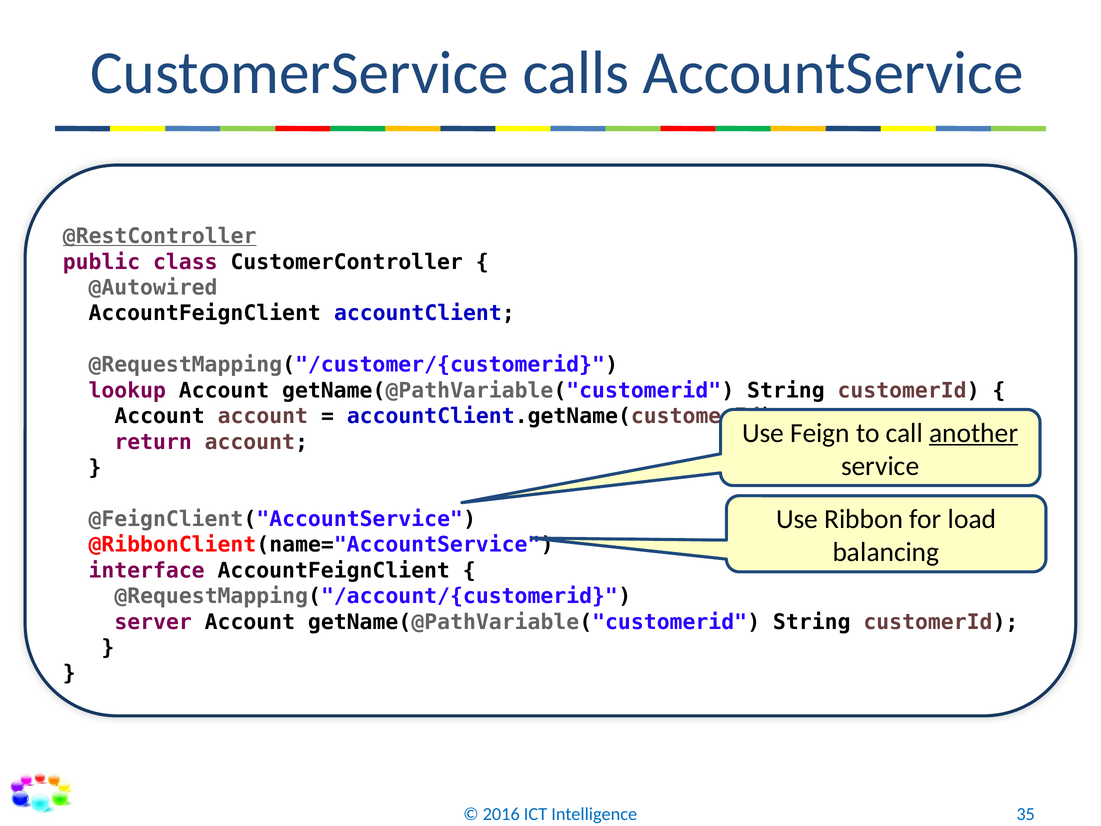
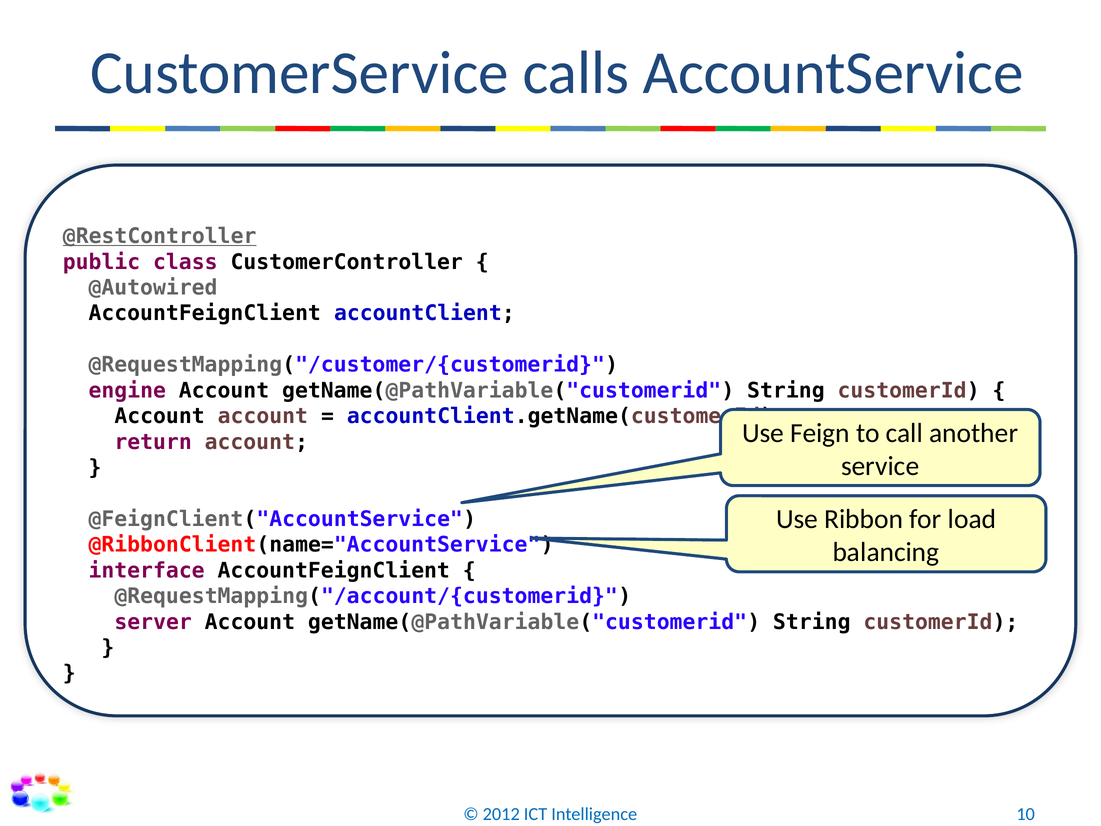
lookup: lookup -> engine
another underline: present -> none
2016: 2016 -> 2012
35: 35 -> 10
